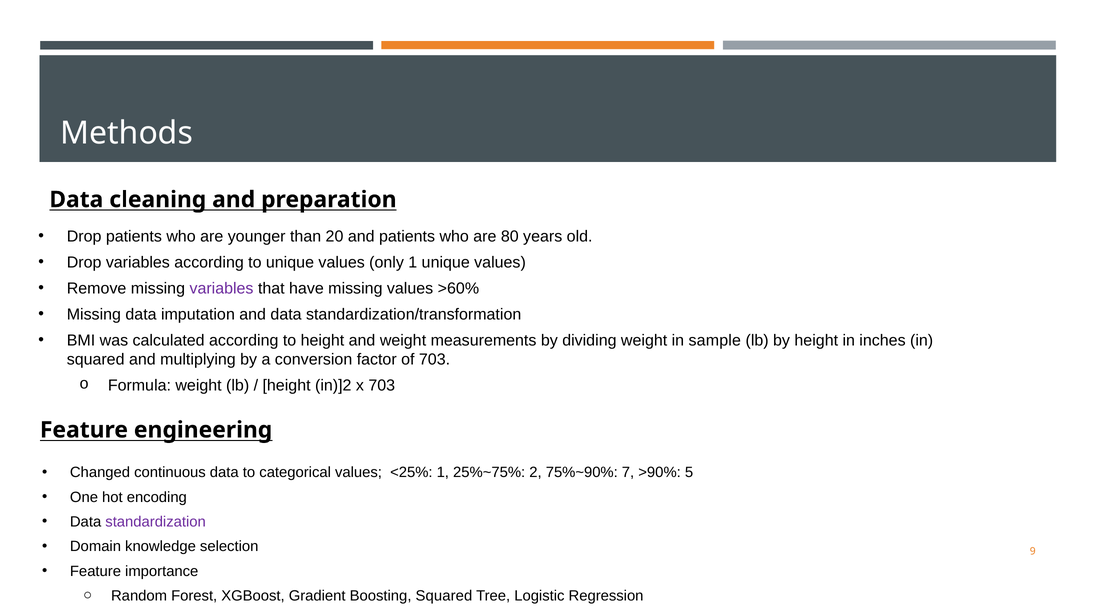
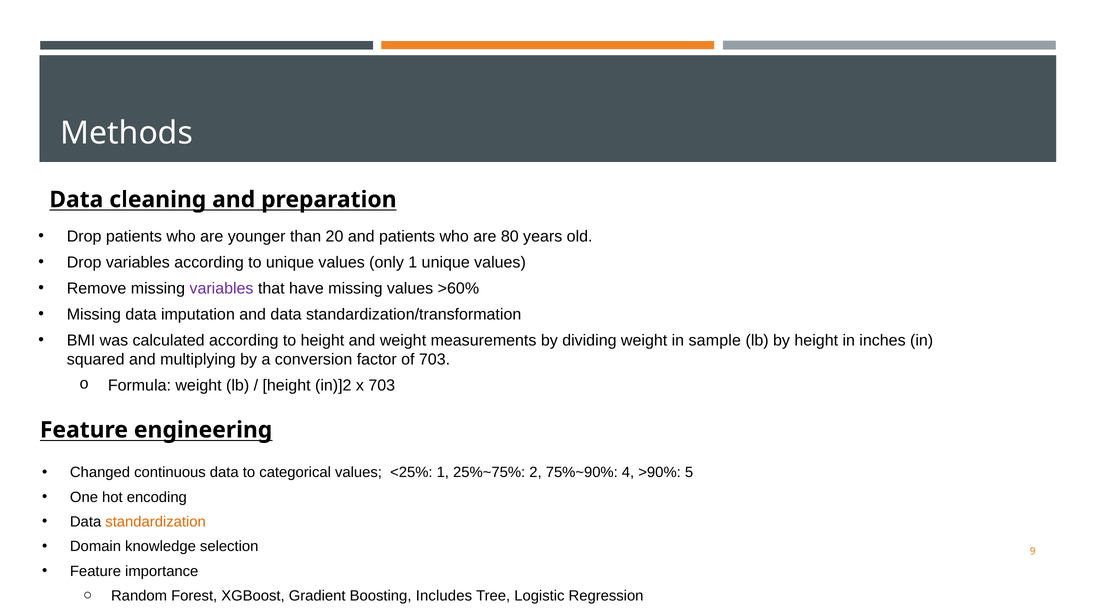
7: 7 -> 4
standardization colour: purple -> orange
Boosting Squared: Squared -> Includes
